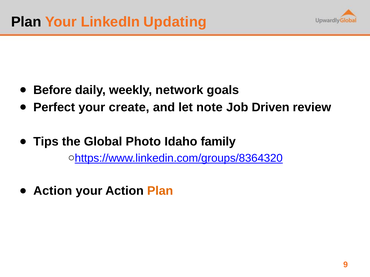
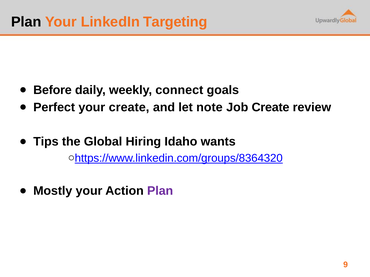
Updating: Updating -> Targeting
network: network -> connect
Job Driven: Driven -> Create
Photo: Photo -> Hiring
family: family -> wants
Action at (53, 191): Action -> Mostly
Plan at (160, 191) colour: orange -> purple
